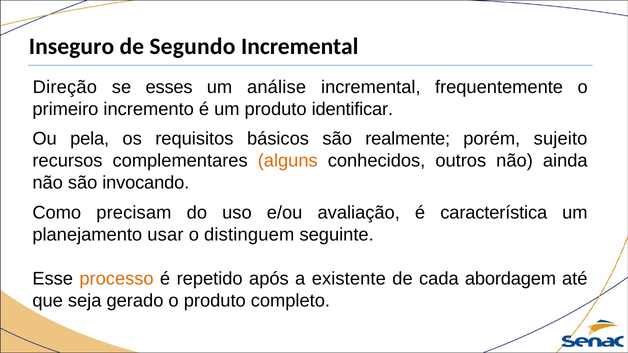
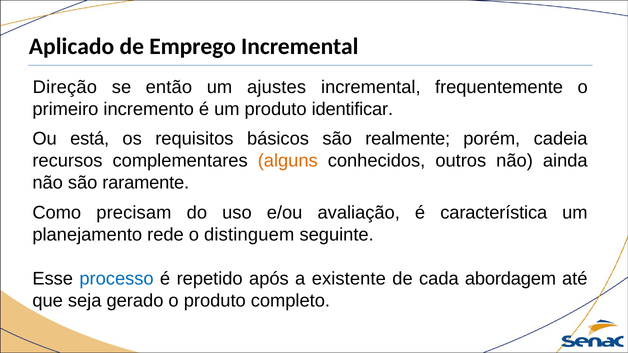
Inseguro: Inseguro -> Aplicado
Segundo: Segundo -> Emprego
esses: esses -> então
análise: análise -> ajustes
pela: pela -> está
sujeito: sujeito -> cadeia
invocando: invocando -> raramente
usar: usar -> rede
processo colour: orange -> blue
